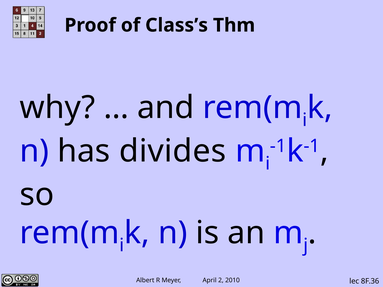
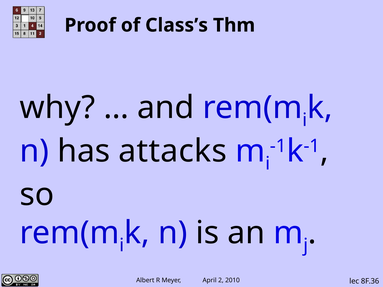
divides: divides -> attacks
